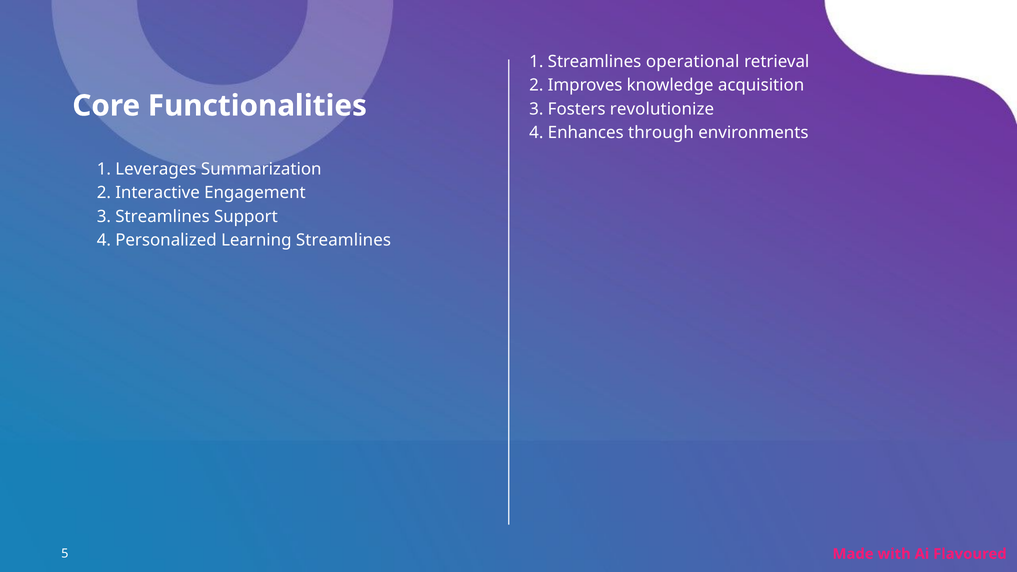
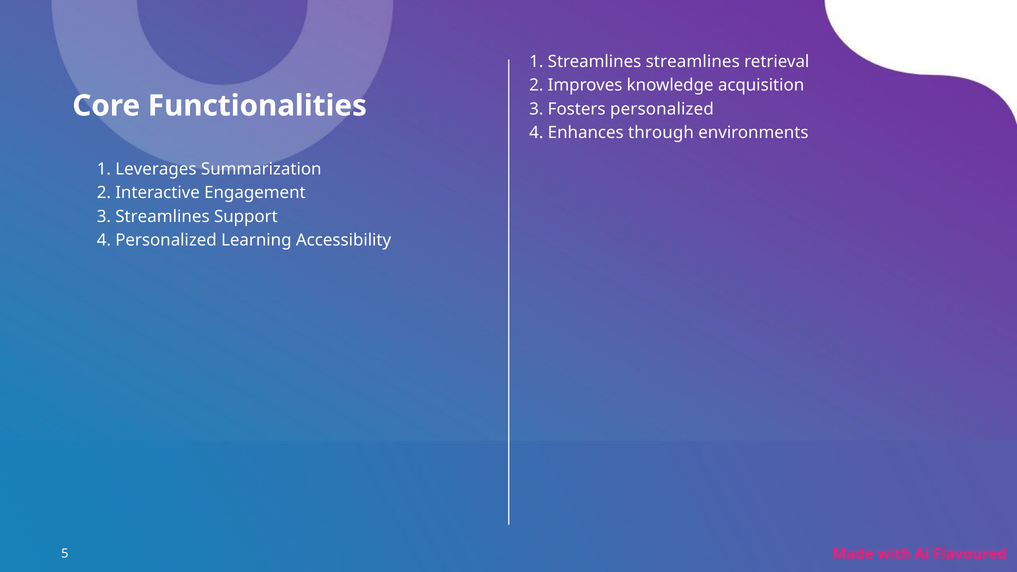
Streamlines operational: operational -> streamlines
Fosters revolutionize: revolutionize -> personalized
Learning Streamlines: Streamlines -> Accessibility
